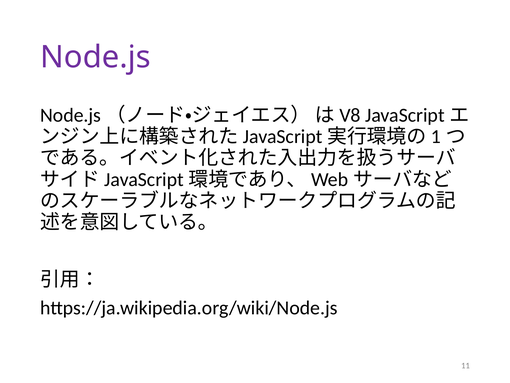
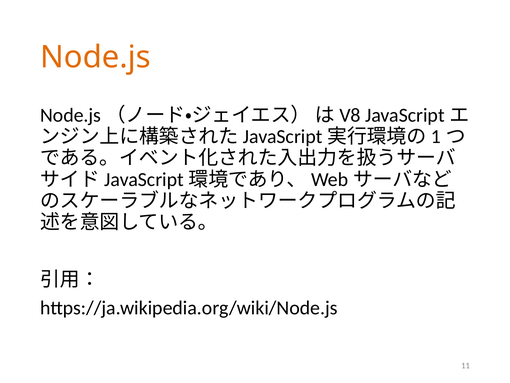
Node.js colour: purple -> orange
